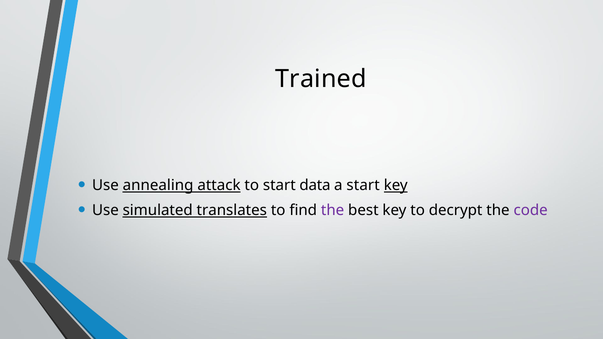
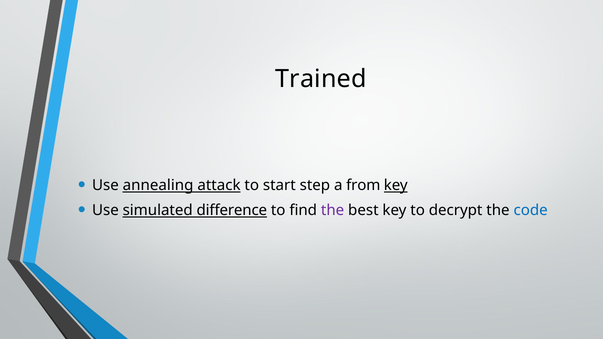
data: data -> step
a start: start -> from
translates: translates -> difference
code colour: purple -> blue
